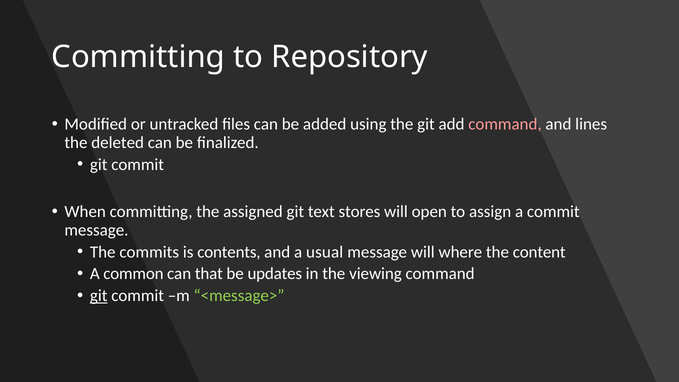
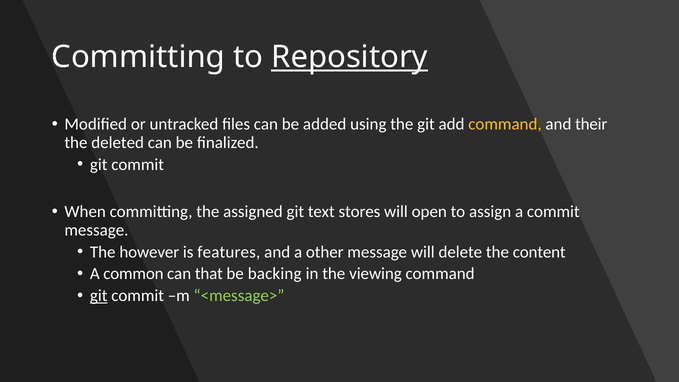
Repository underline: none -> present
command at (505, 124) colour: pink -> yellow
lines: lines -> their
commits: commits -> however
contents: contents -> features
usual: usual -> other
where: where -> delete
updates: updates -> backing
